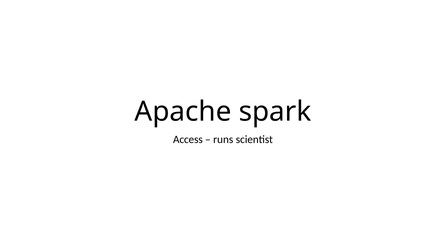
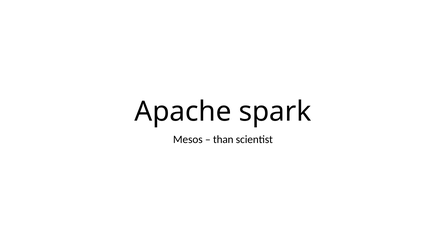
Access: Access -> Mesos
runs: runs -> than
